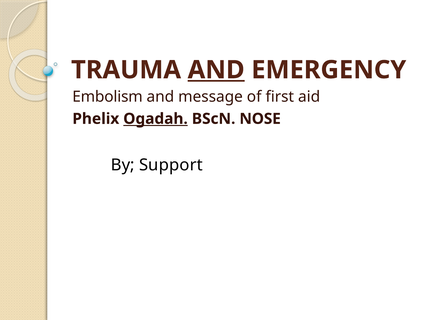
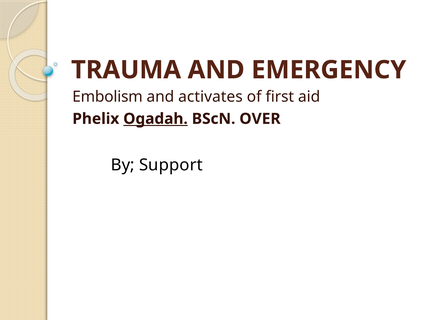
AND at (216, 70) underline: present -> none
message: message -> activates
NOSE: NOSE -> OVER
